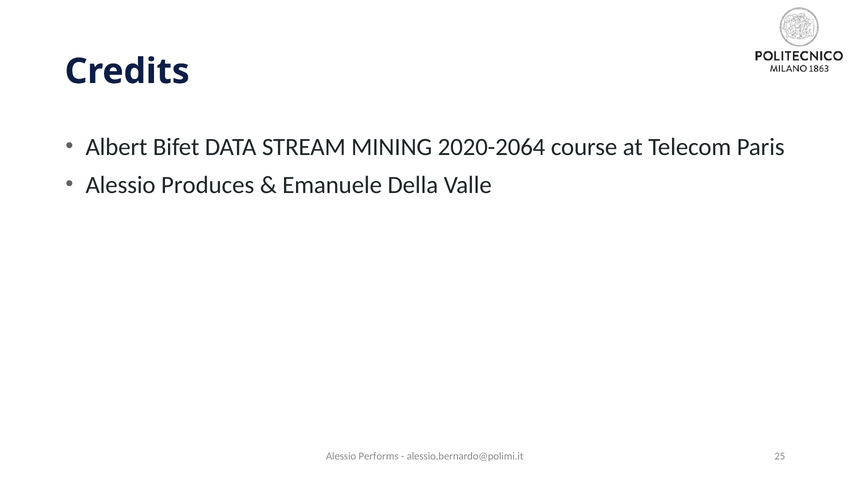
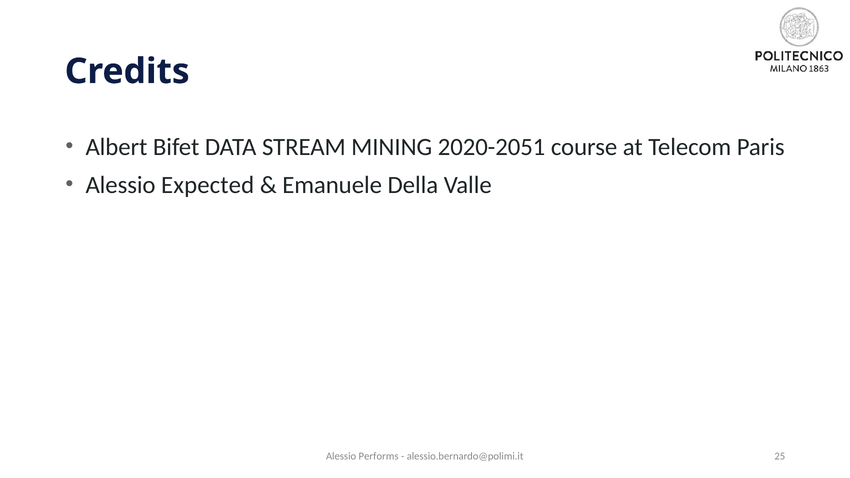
2020-2064: 2020-2064 -> 2020-2051
Produces: Produces -> Expected
